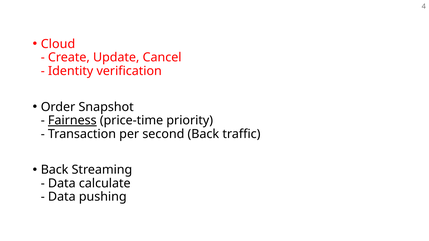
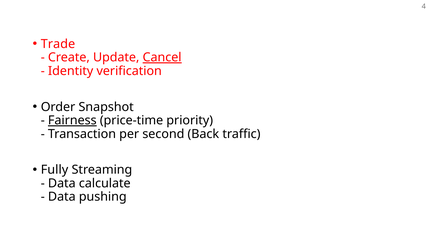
Cloud: Cloud -> Trade
Cancel underline: none -> present
Back at (55, 170): Back -> Fully
